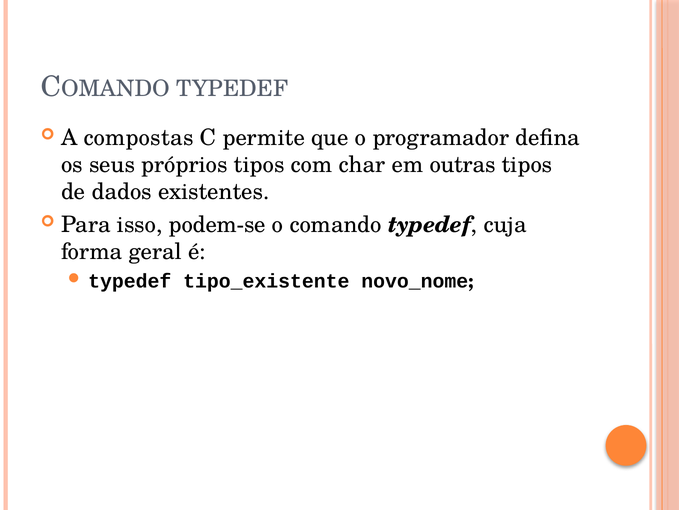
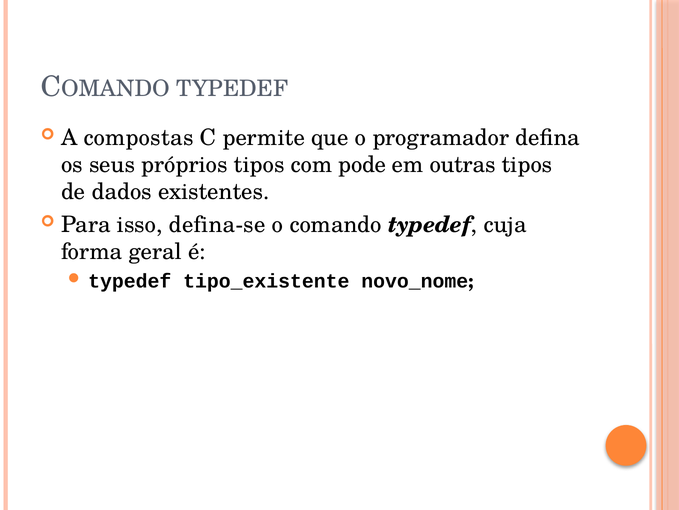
char: char -> pode
podem-se: podem-se -> defina-se
